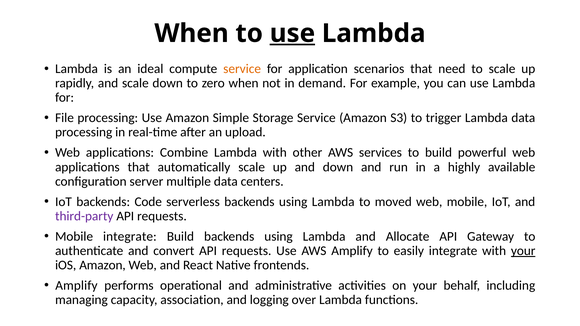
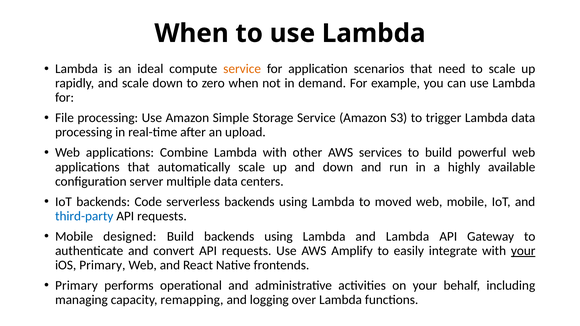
use at (292, 33) underline: present -> none
third-party colour: purple -> blue
Mobile integrate: integrate -> designed
and Allocate: Allocate -> Lambda
iOS Amazon: Amazon -> Primary
Amplify at (76, 286): Amplify -> Primary
association: association -> remapping
